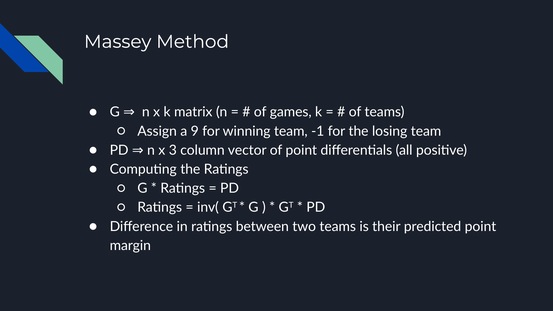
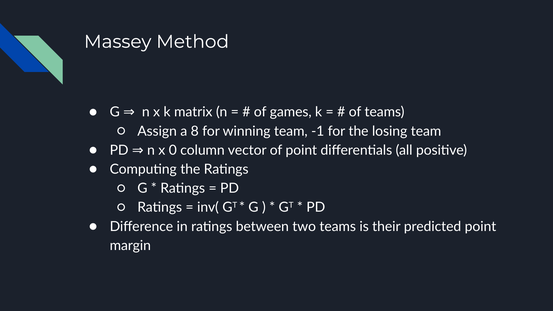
9: 9 -> 8
3: 3 -> 0
